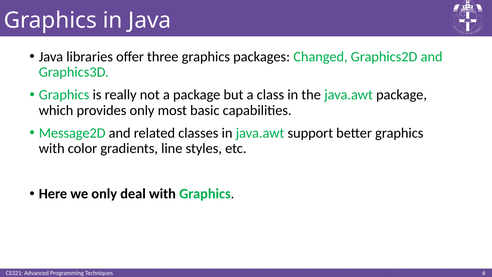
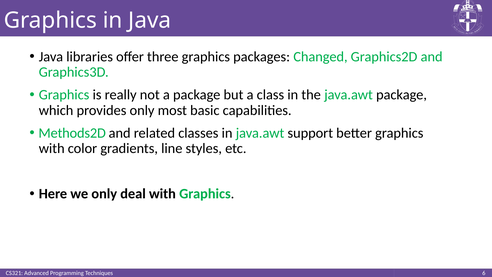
Message2D: Message2D -> Methods2D
